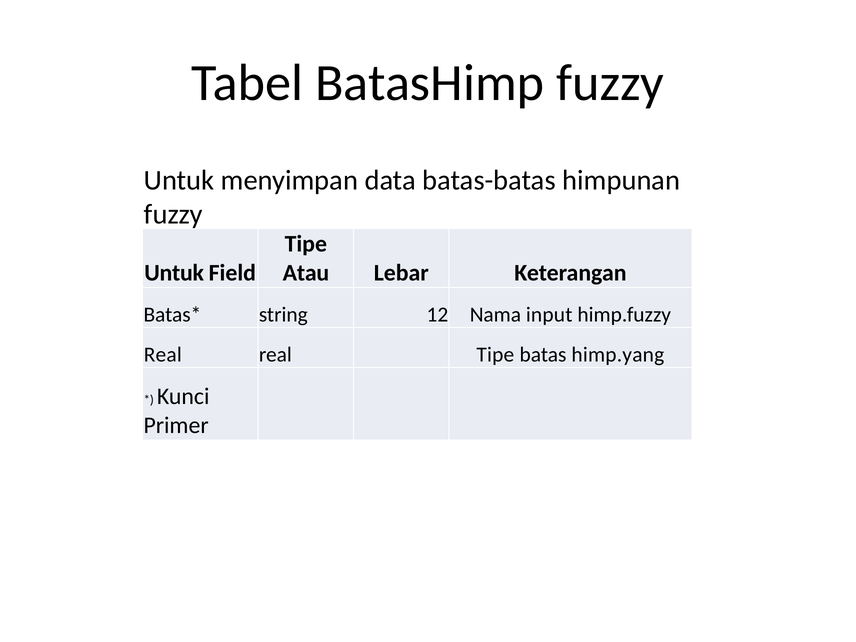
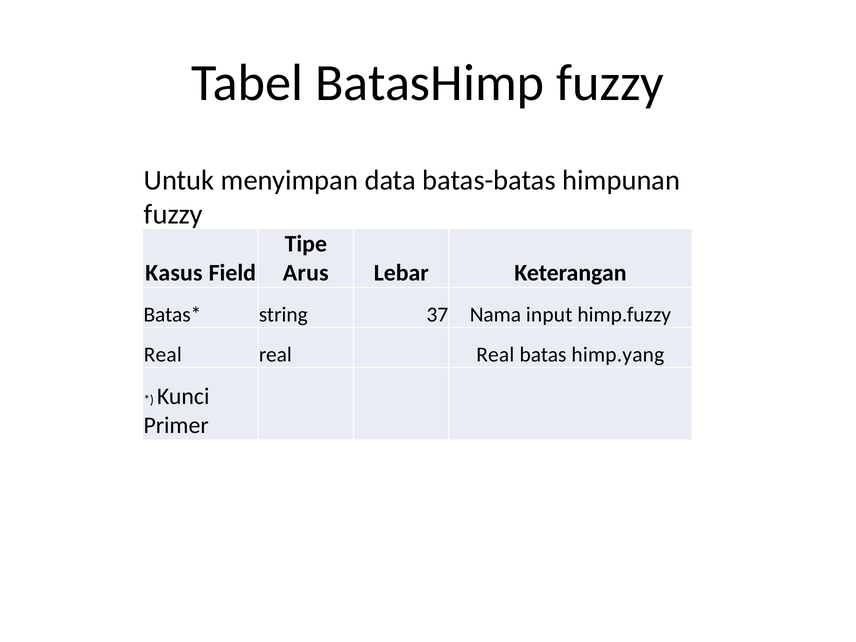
Untuk at (174, 273): Untuk -> Kasus
Atau: Atau -> Arus
12: 12 -> 37
Tipe at (495, 355): Tipe -> Real
